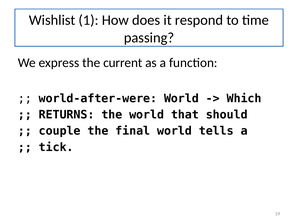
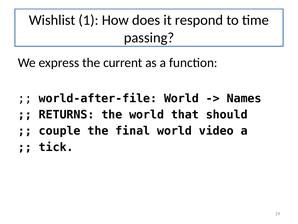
world-after-were: world-after-were -> world-after-file
Which: Which -> Names
tells: tells -> video
